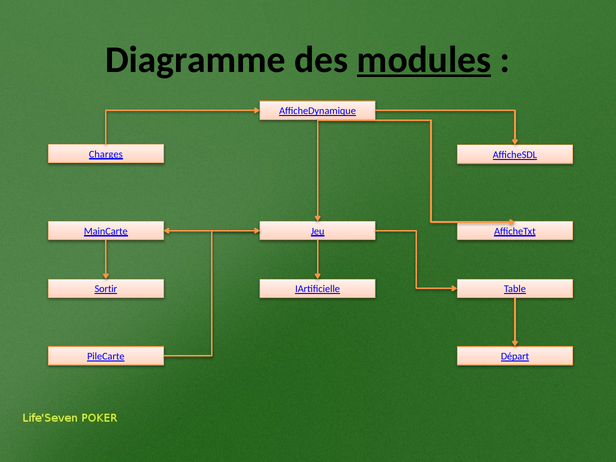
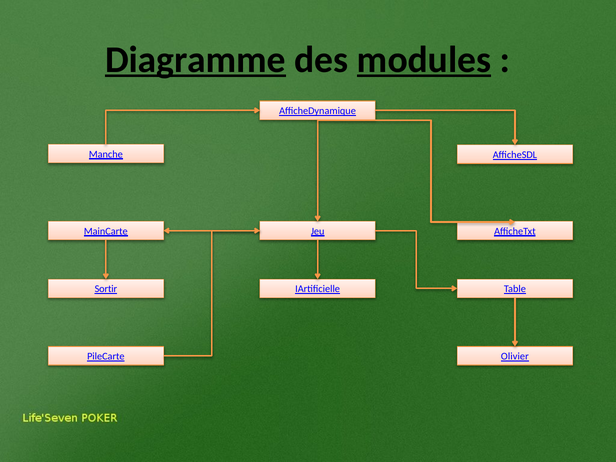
Diagramme underline: none -> present
Charges: Charges -> Manche
Départ: Départ -> Olivier
